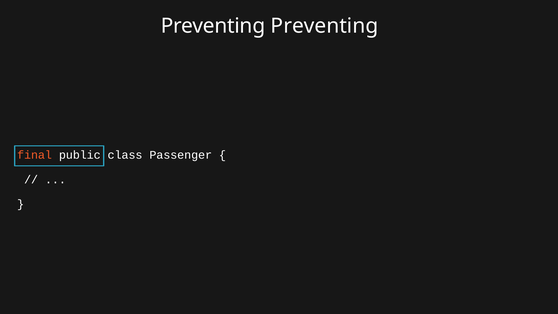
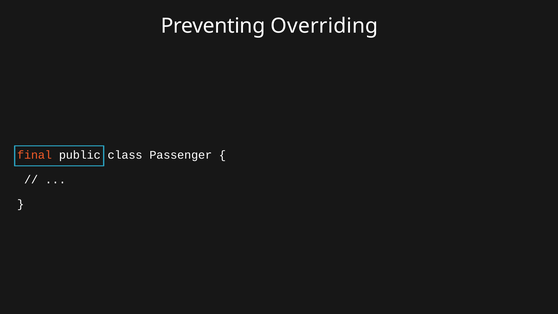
Preventing Preventing: Preventing -> Overriding
